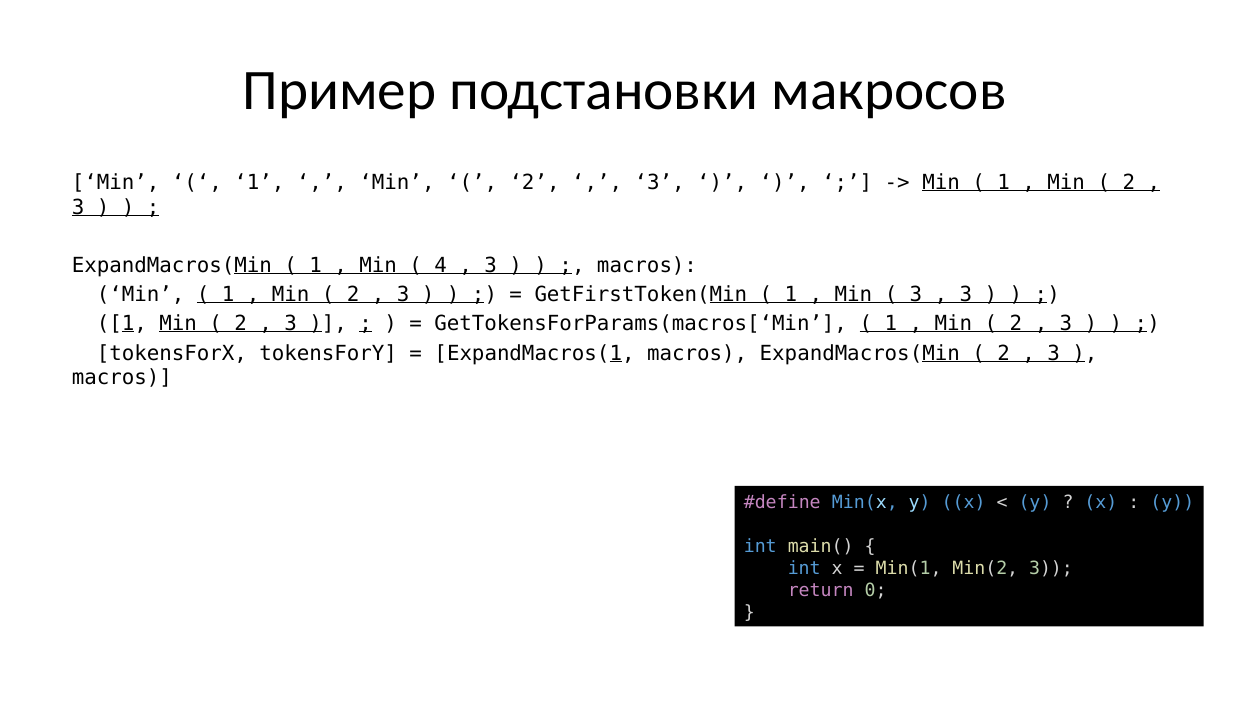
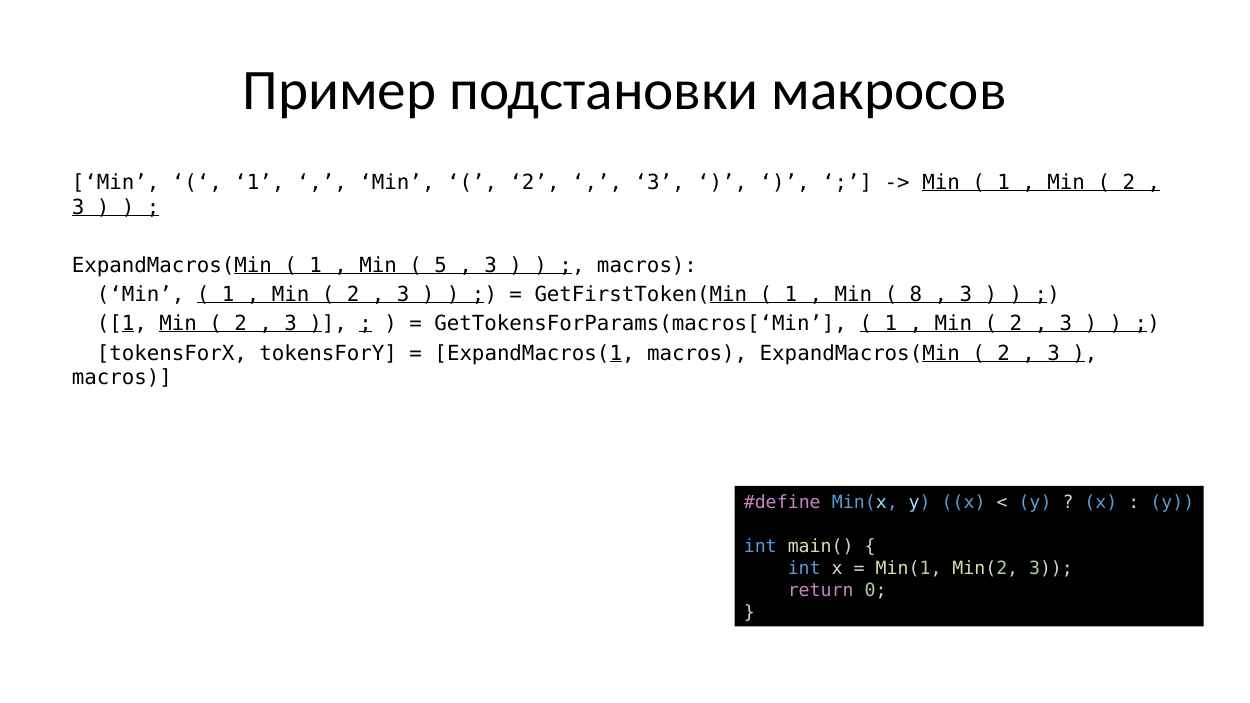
4: 4 -> 5
3 at (916, 295): 3 -> 8
